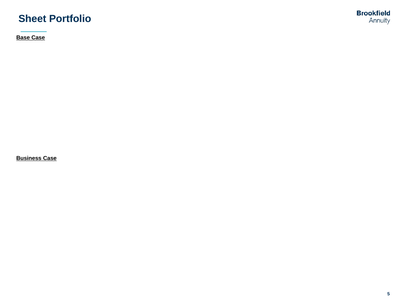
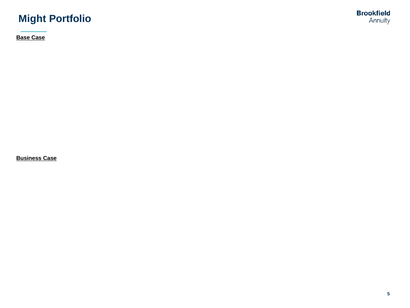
Sheet: Sheet -> Might
